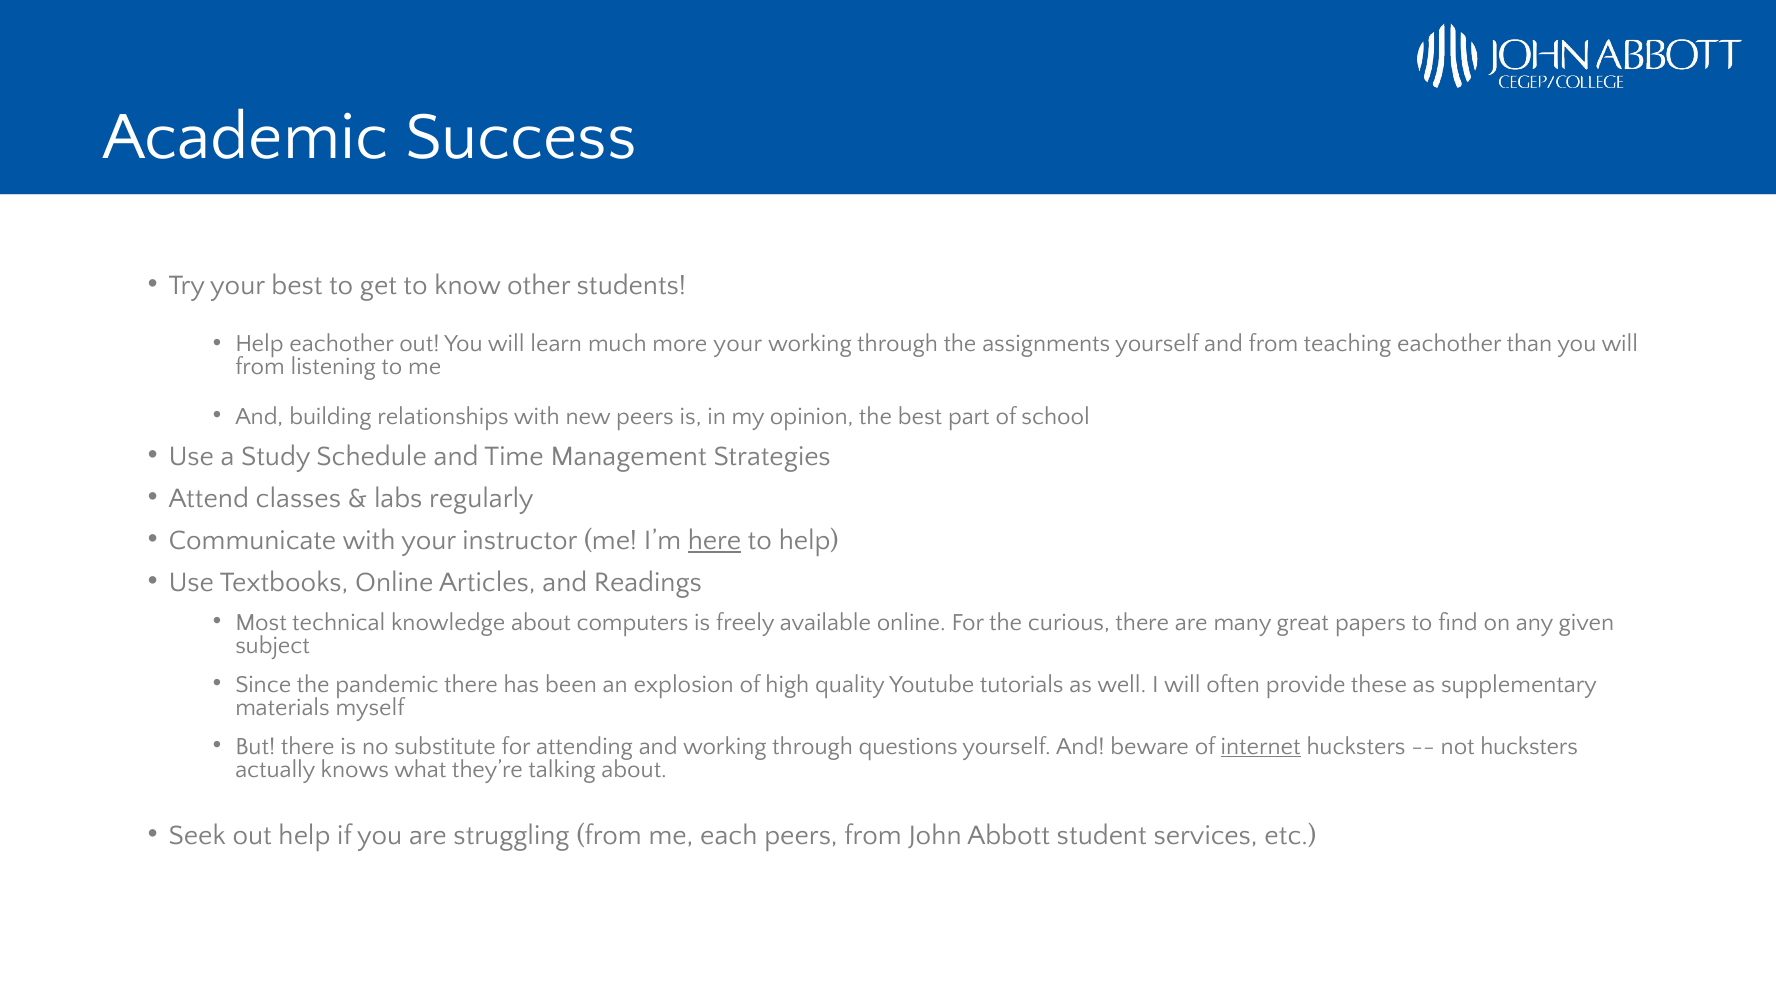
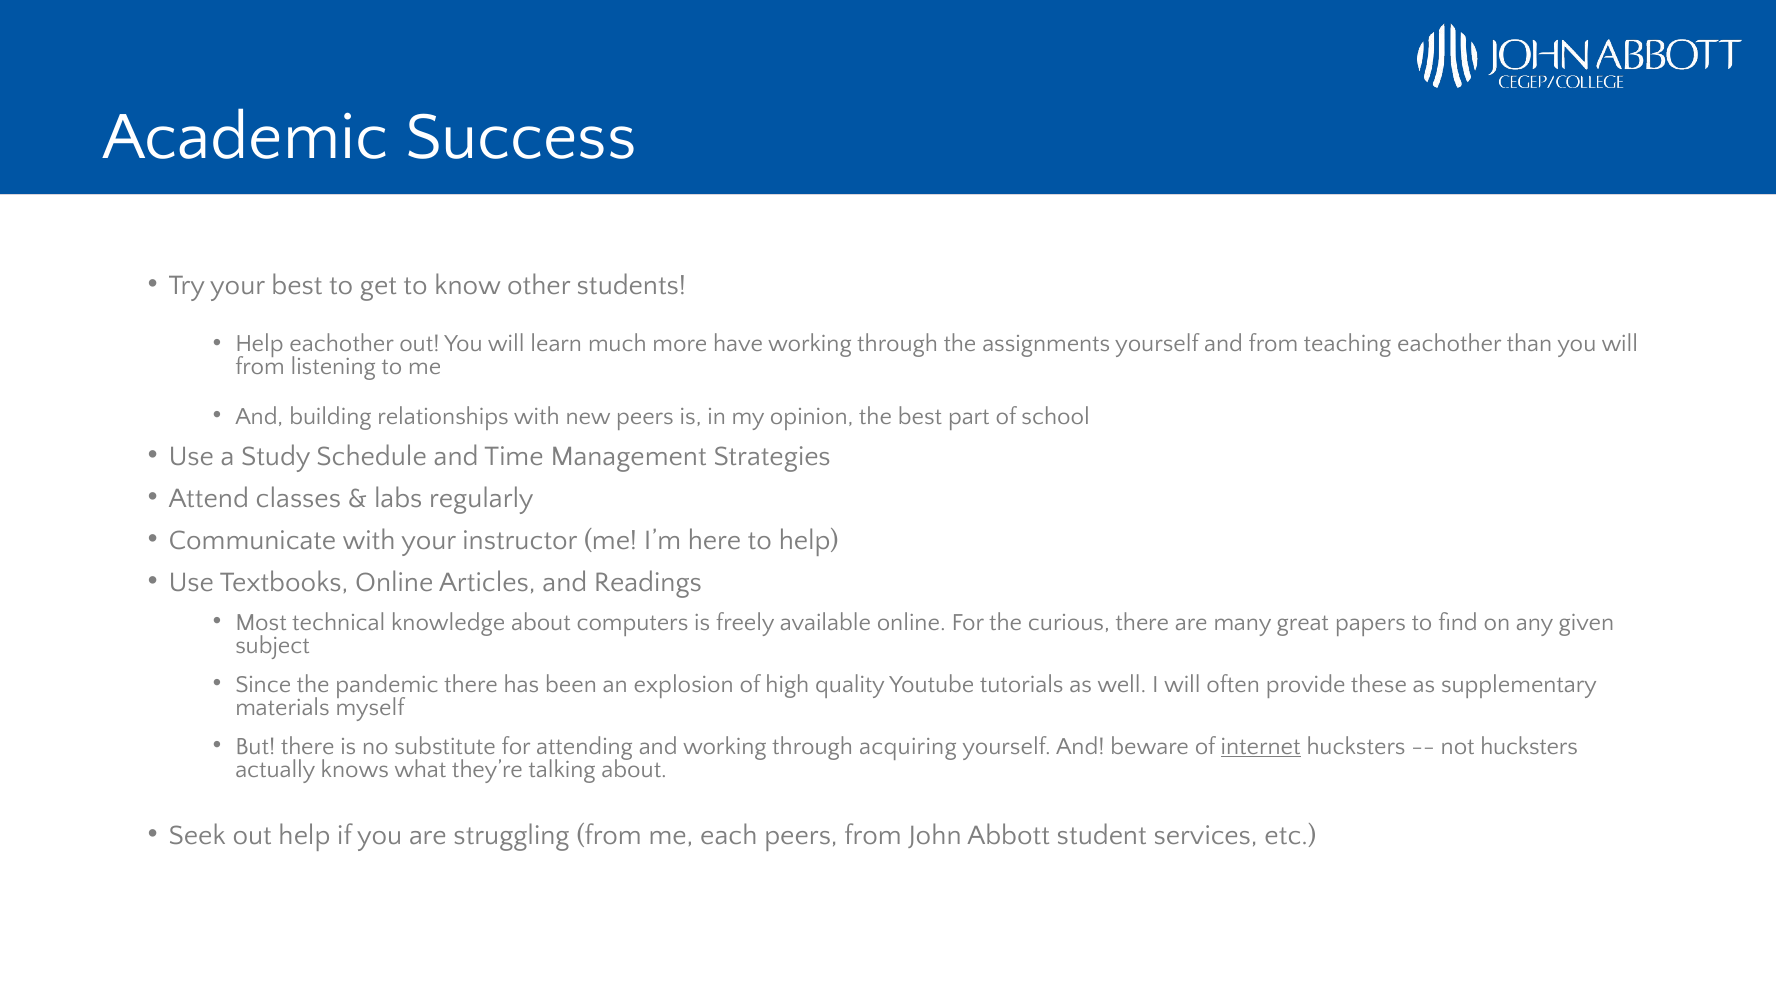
more your: your -> have
here underline: present -> none
questions: questions -> acquiring
